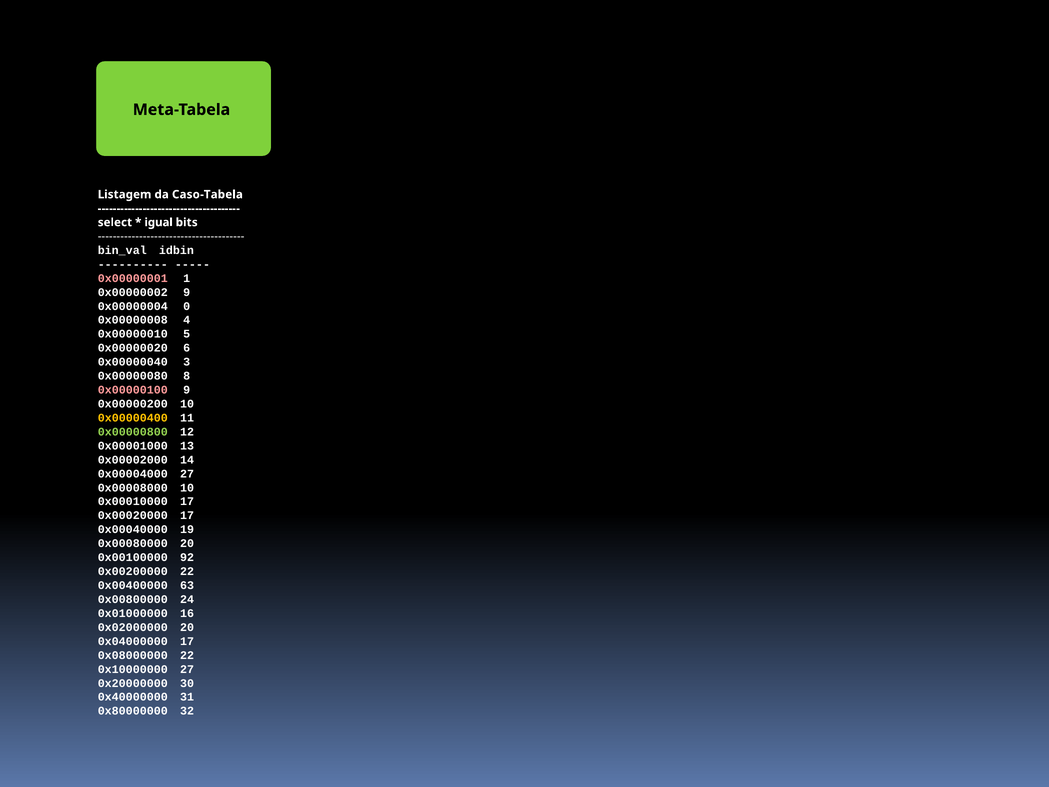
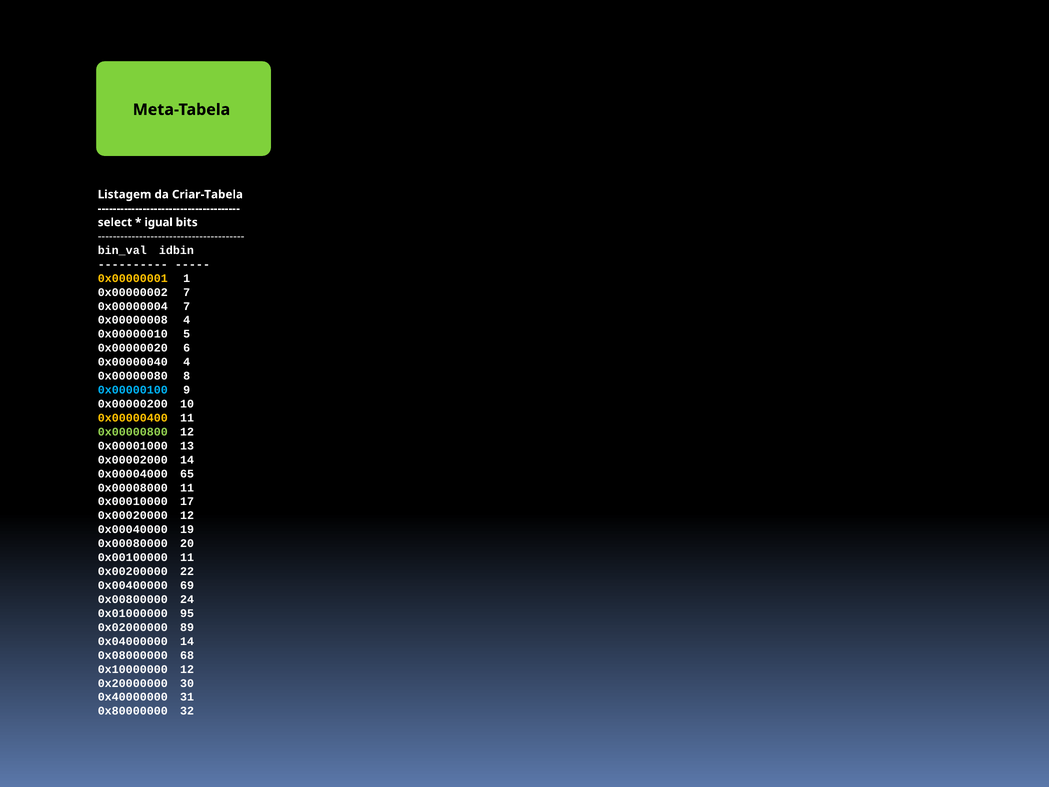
Caso-Tabela: Caso-Tabela -> Criar-Tabela
0x00000001 colour: pink -> yellow
0x00000002 9: 9 -> 7
0x00000004 0: 0 -> 7
0x00000040 3: 3 -> 4
0x00000100 colour: pink -> light blue
0x00004000 27: 27 -> 65
0x00008000 10: 10 -> 11
0x00020000 17: 17 -> 12
0x00100000 92: 92 -> 11
63: 63 -> 69
16: 16 -> 95
0x02000000 20: 20 -> 89
0x04000000 17: 17 -> 14
0x08000000 22: 22 -> 68
0x10000000 27: 27 -> 12
